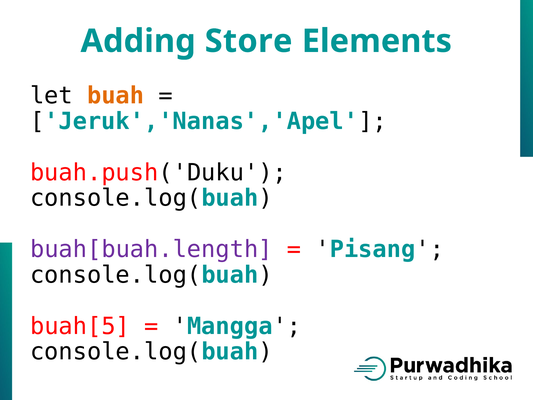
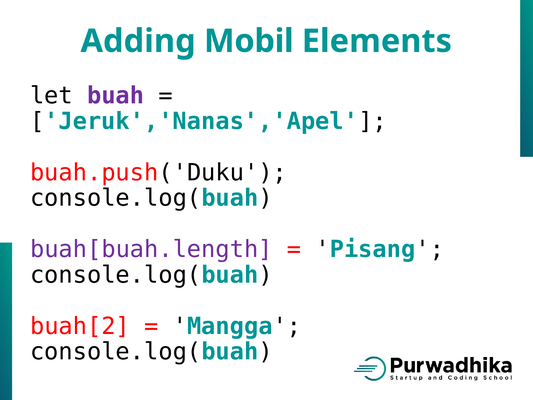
Store: Store -> Mobil
buah colour: orange -> purple
buah[5: buah[5 -> buah[2
